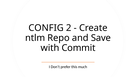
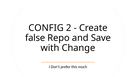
ntlm: ntlm -> false
Commit: Commit -> Change
